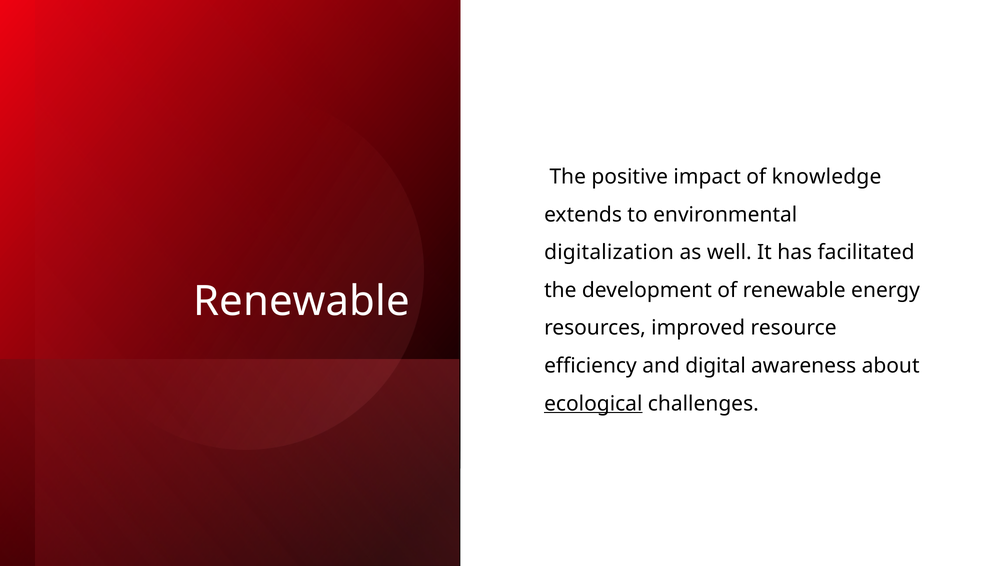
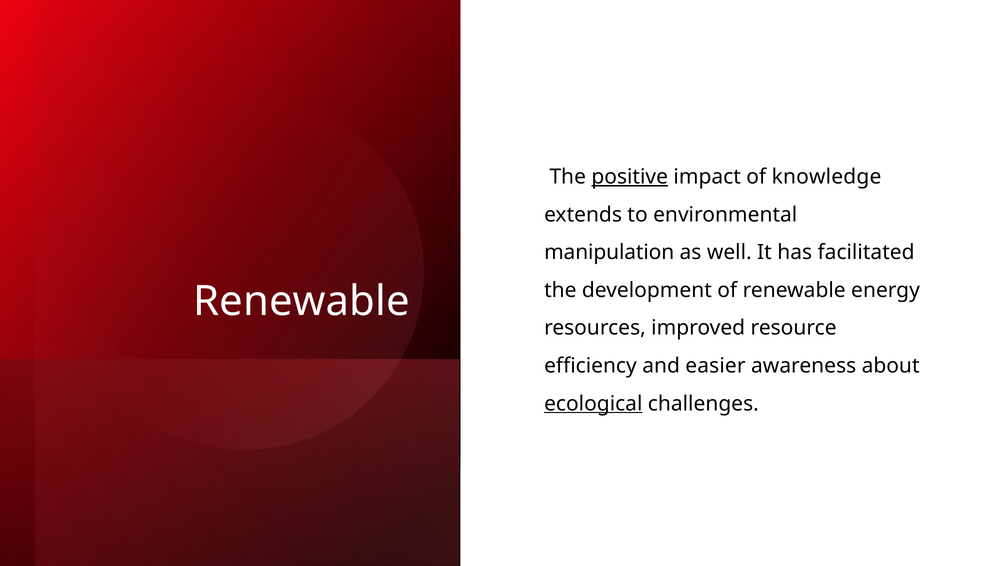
positive underline: none -> present
digitalization: digitalization -> manipulation
digital: digital -> easier
